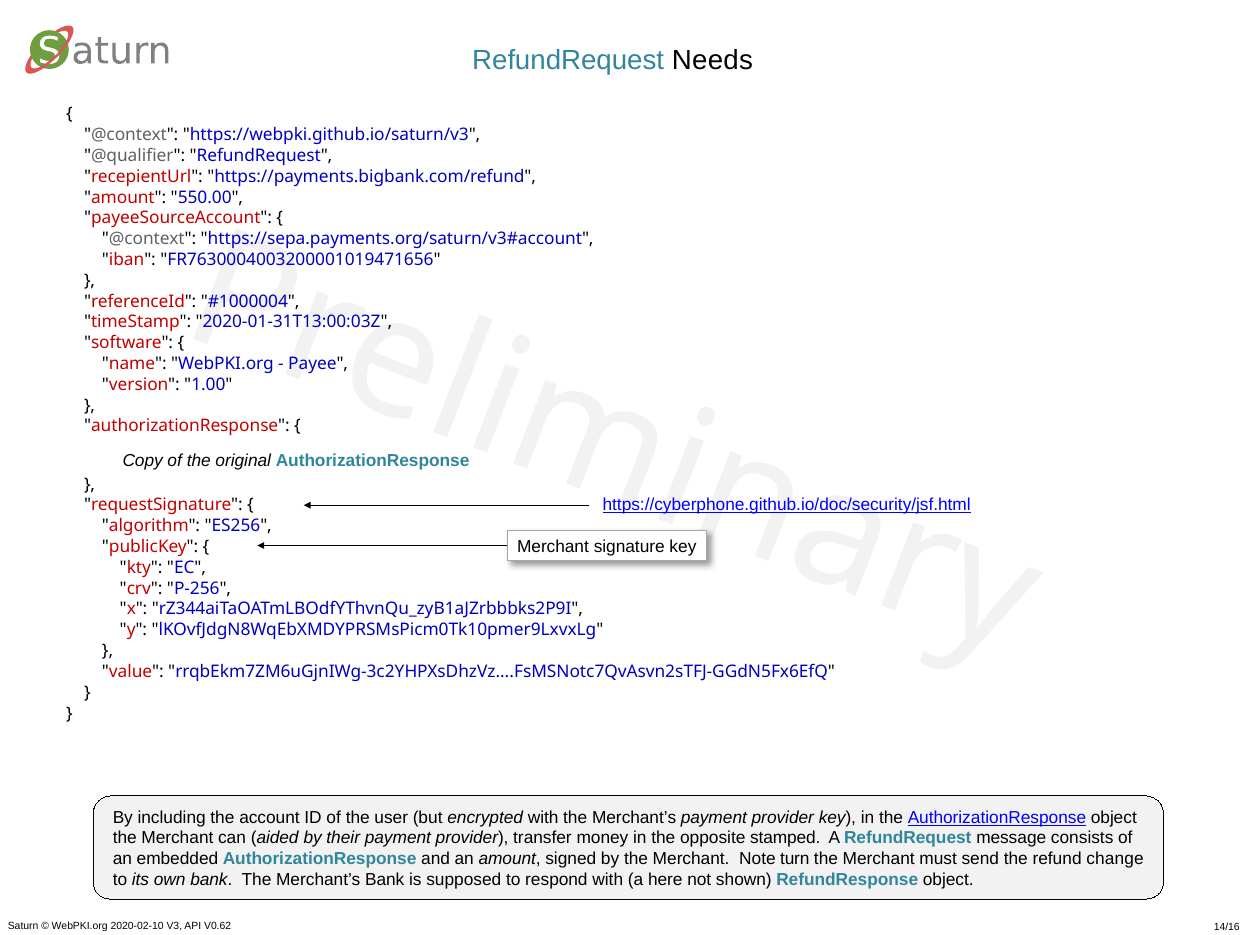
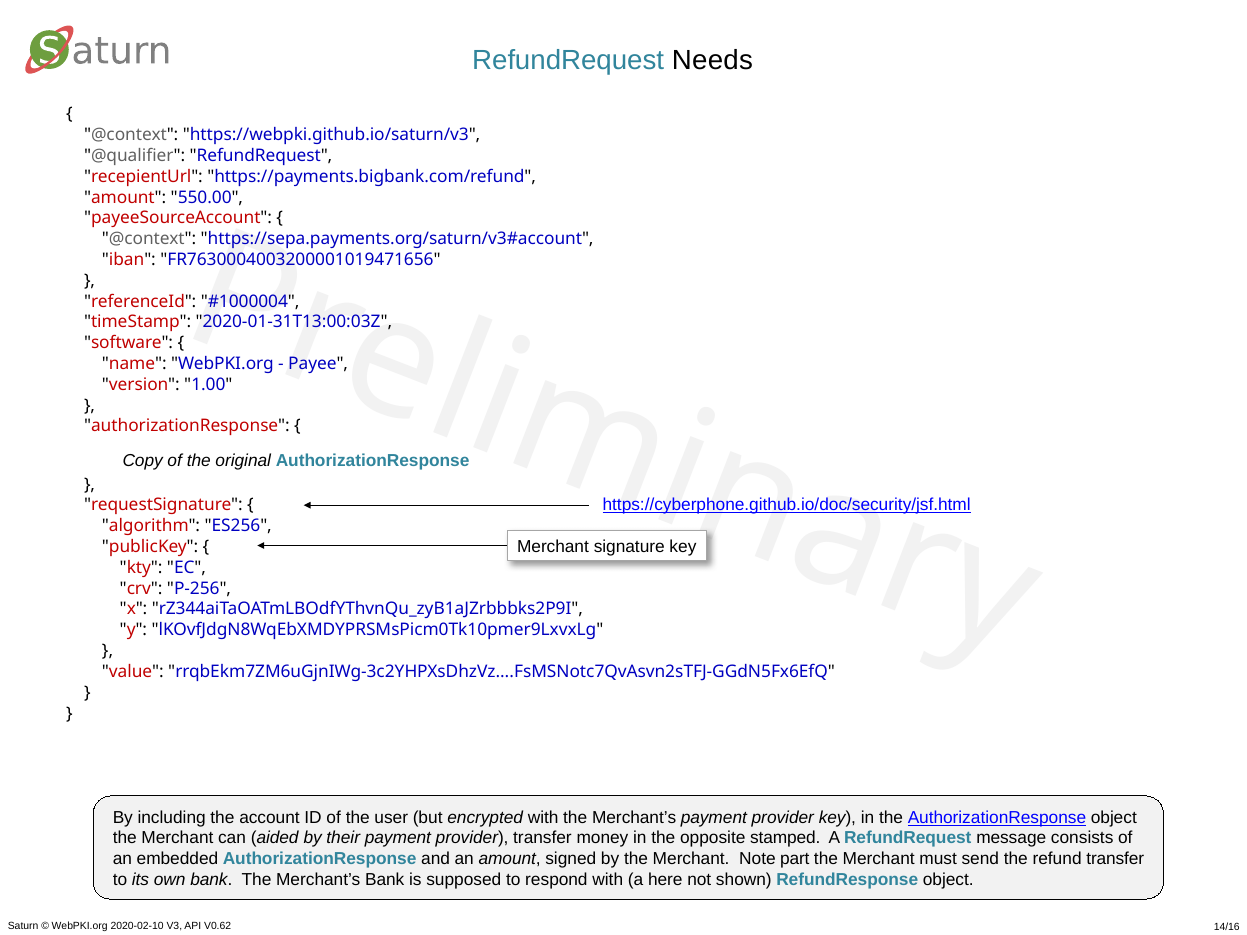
turn: turn -> part
refund change: change -> transfer
